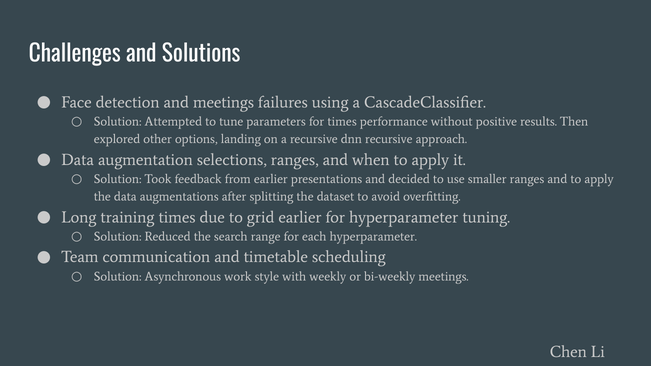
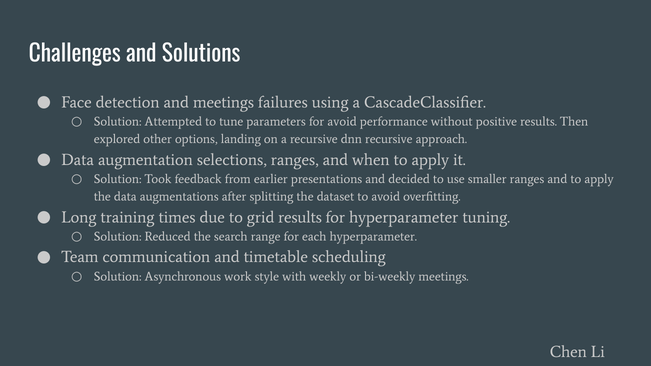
for times: times -> avoid
grid earlier: earlier -> results
